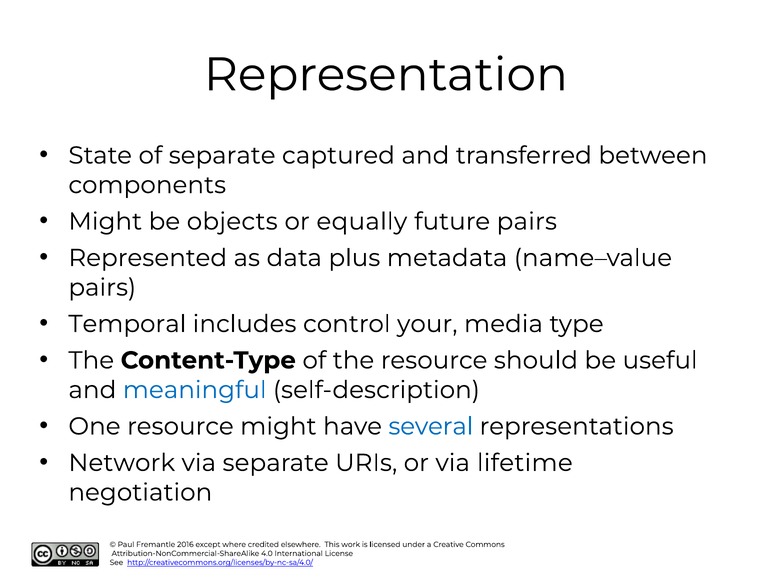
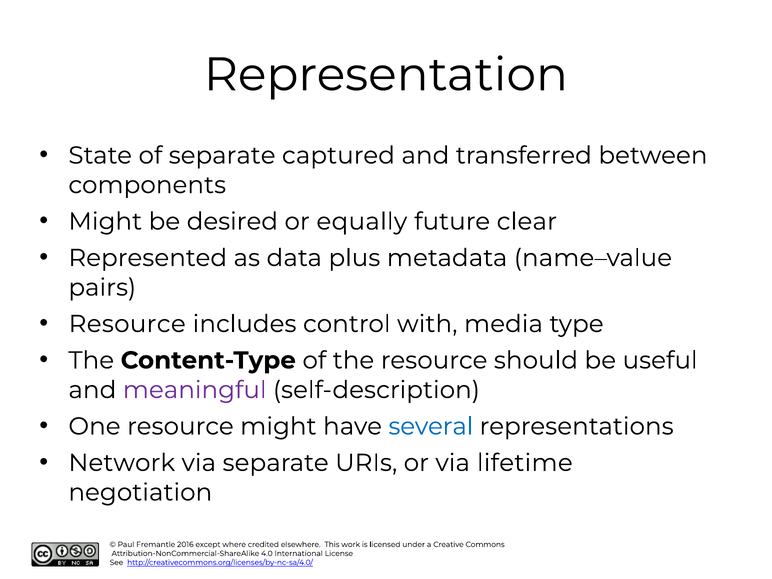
objects: objects -> desired
future pairs: pairs -> clear
Temporal at (127, 324): Temporal -> Resource
your: your -> with
meaningful colour: blue -> purple
